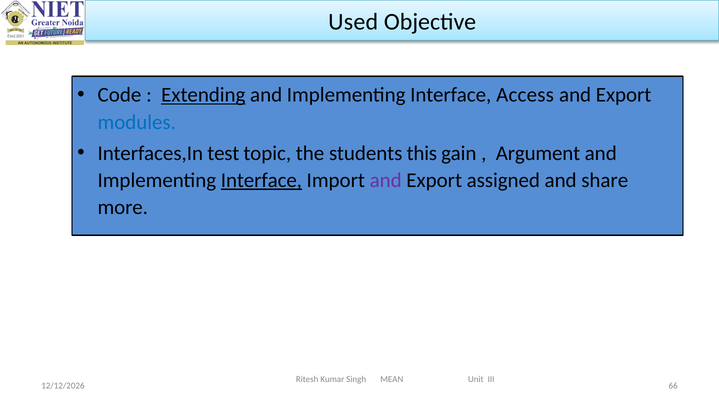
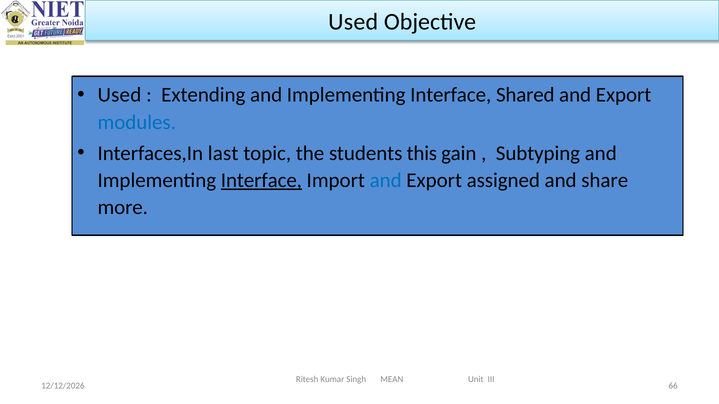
Code at (119, 95): Code -> Used
Extending underline: present -> none
Access: Access -> Shared
test: test -> last
Argument: Argument -> Subtyping
and at (386, 180) colour: purple -> blue
